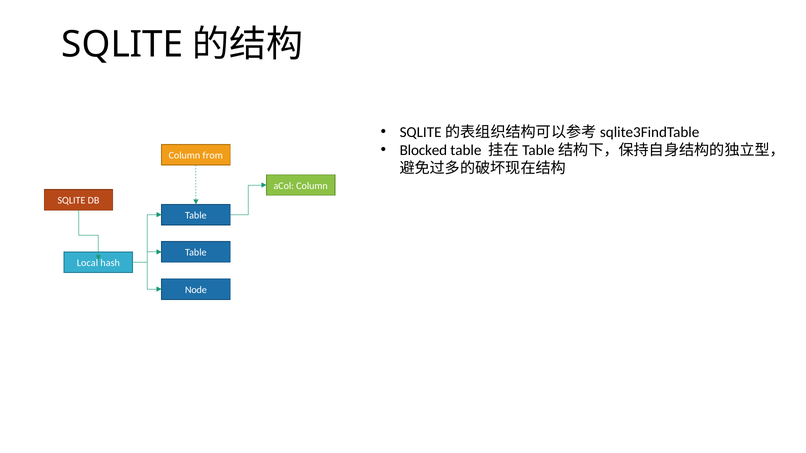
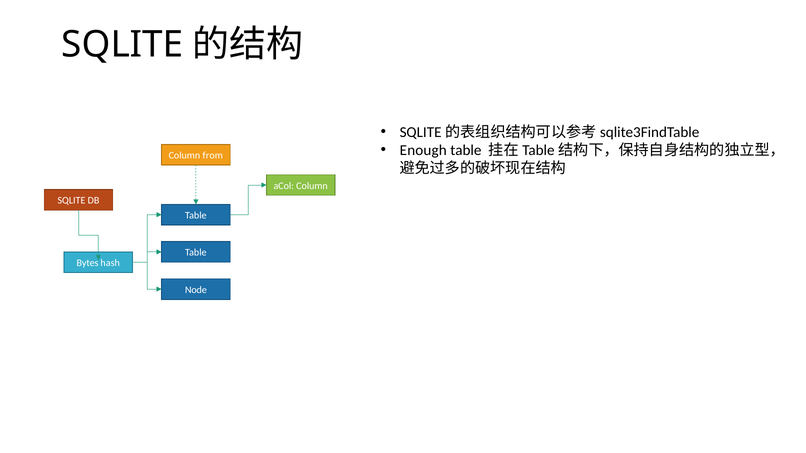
Blocked: Blocked -> Enough
Local: Local -> Bytes
